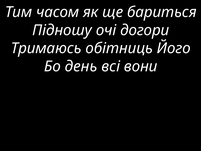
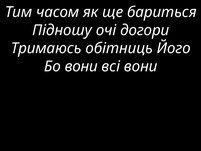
Бо день: день -> вони
